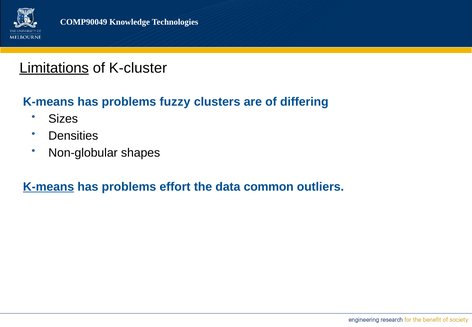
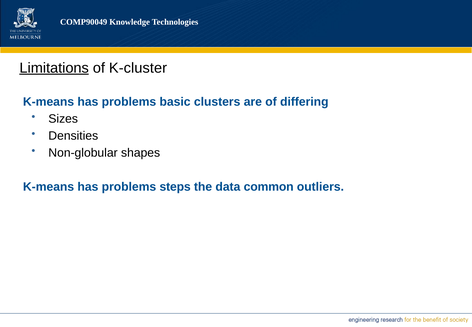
fuzzy: fuzzy -> basic
K-means at (49, 187) underline: present -> none
effort: effort -> steps
